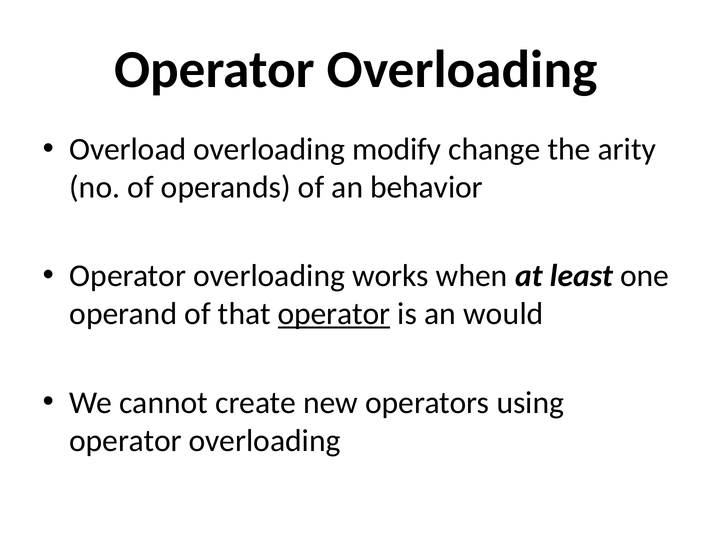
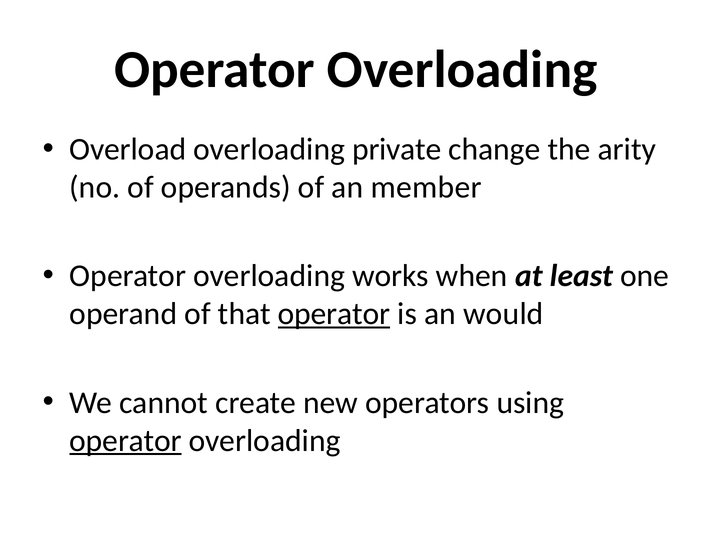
modify: modify -> private
behavior: behavior -> member
operator at (126, 441) underline: none -> present
